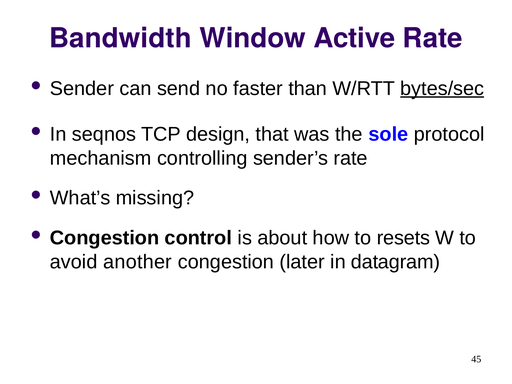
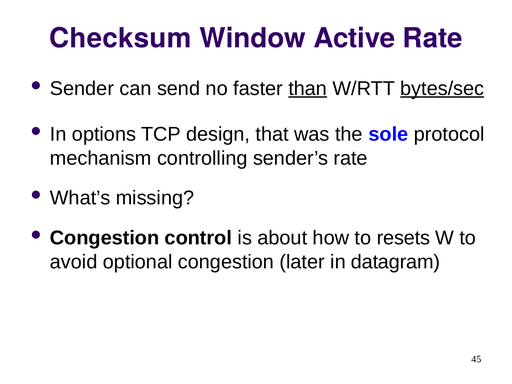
Bandwidth: Bandwidth -> Checksum
than underline: none -> present
seqnos: seqnos -> options
another: another -> optional
